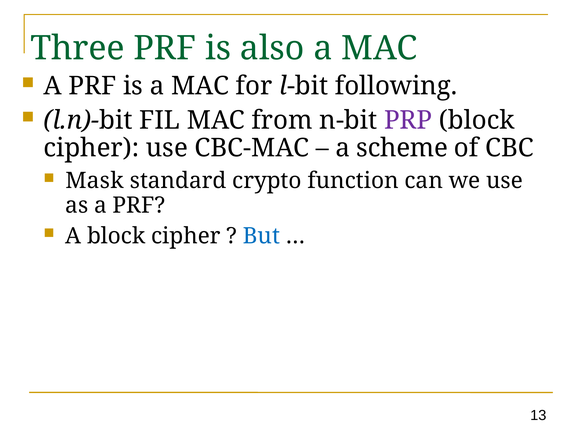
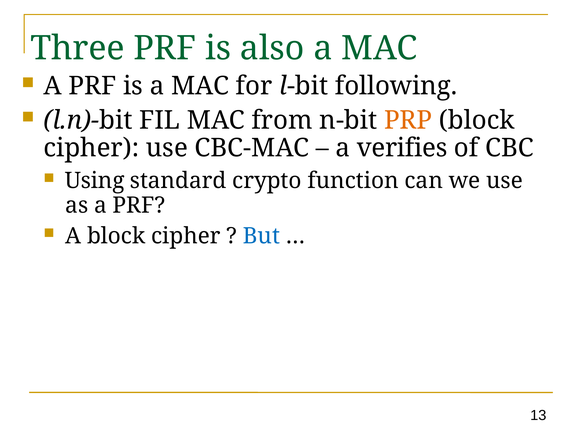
PRP colour: purple -> orange
scheme: scheme -> verifies
Mask: Mask -> Using
